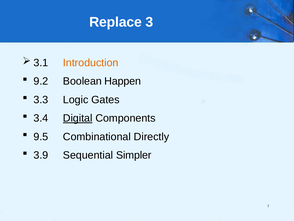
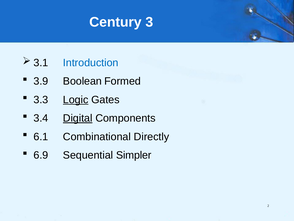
Replace: Replace -> Century
Introduction colour: orange -> blue
9.2: 9.2 -> 3.9
Happen: Happen -> Formed
Logic underline: none -> present
9.5: 9.5 -> 6.1
3.9: 3.9 -> 6.9
